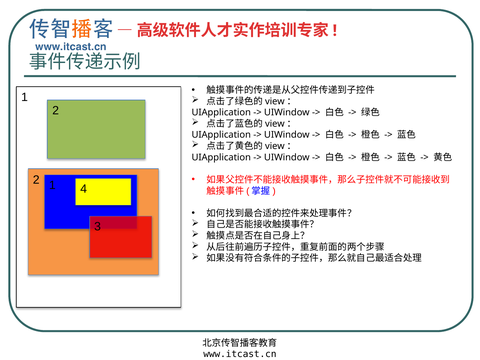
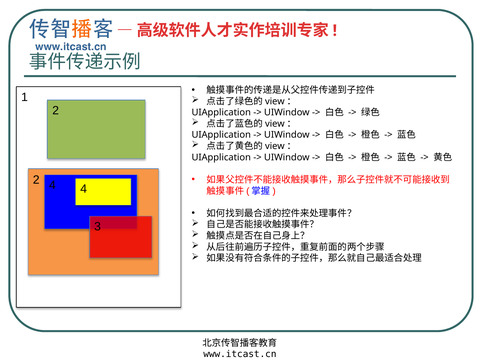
2 1: 1 -> 4
